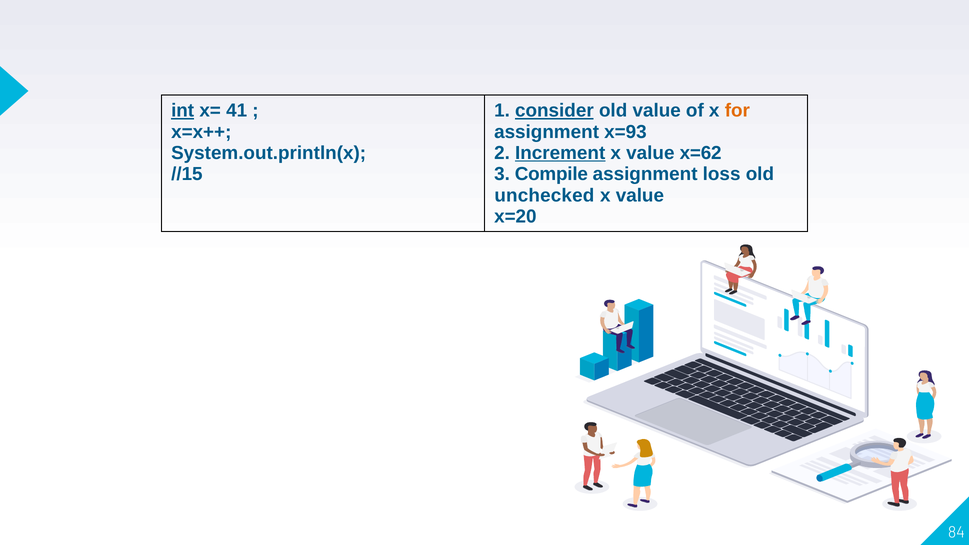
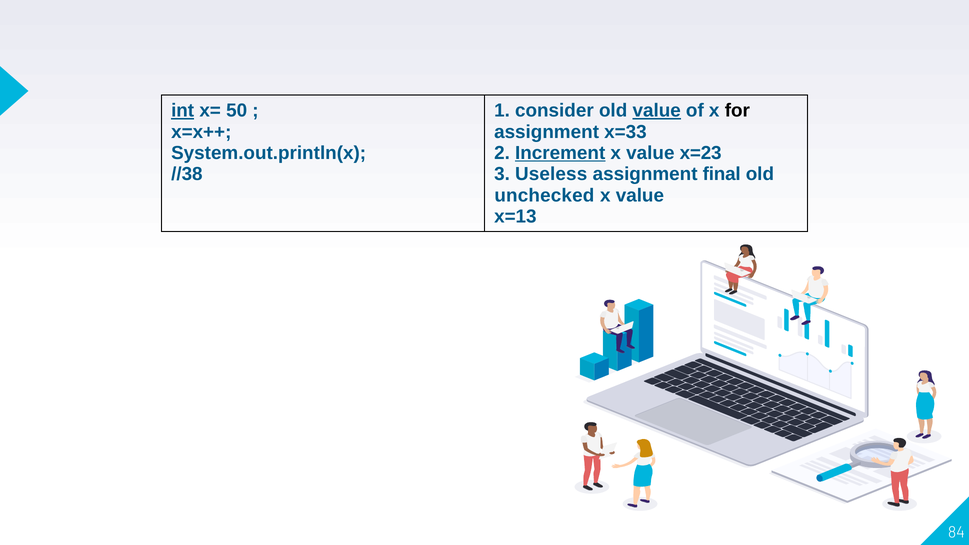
41: 41 -> 50
consider underline: present -> none
value at (657, 111) underline: none -> present
for colour: orange -> black
x=93: x=93 -> x=33
x=62: x=62 -> x=23
//15: //15 -> //38
Compile: Compile -> Useless
loss: loss -> final
x=20: x=20 -> x=13
